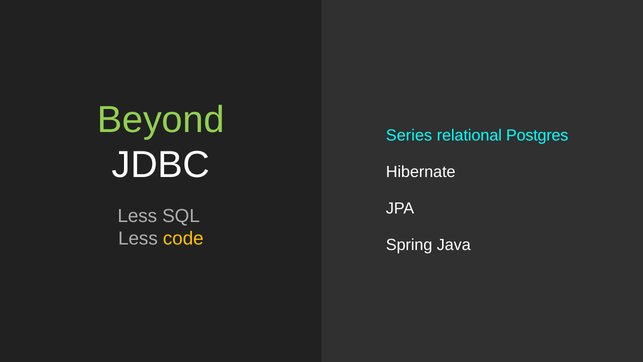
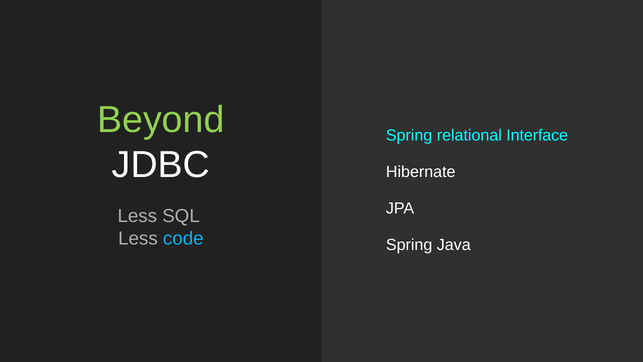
Series at (409, 136): Series -> Spring
Postgres: Postgres -> Interface
code colour: yellow -> light blue
